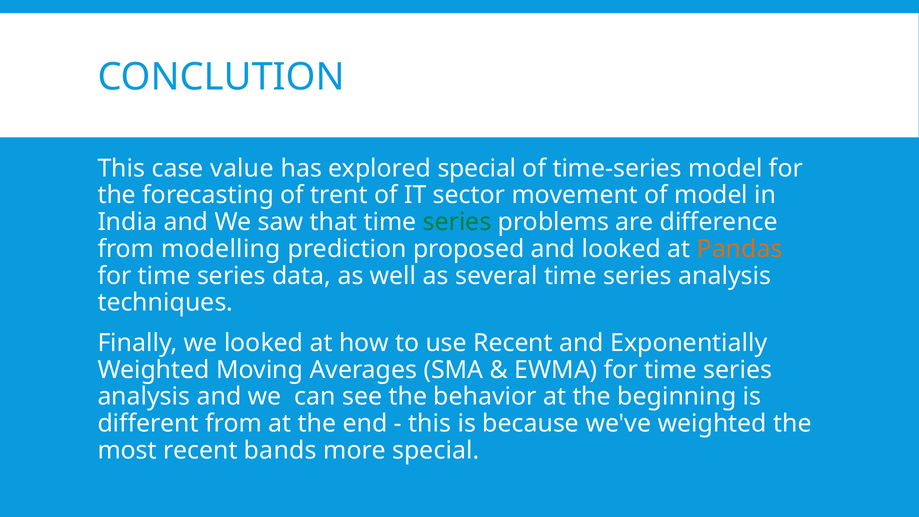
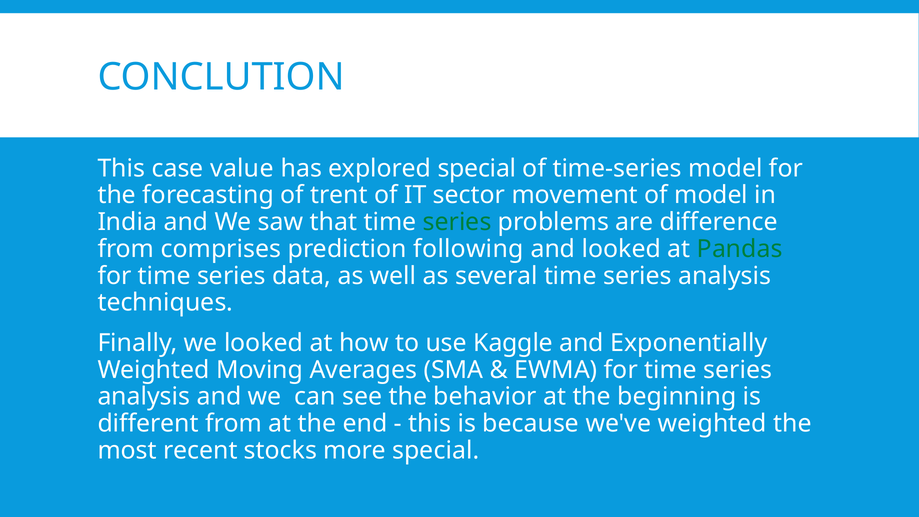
modelling: modelling -> comprises
proposed: proposed -> following
Pandas colour: orange -> green
use Recent: Recent -> Kaggle
bands: bands -> stocks
